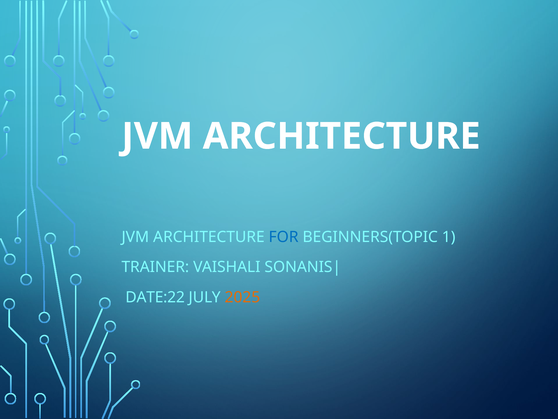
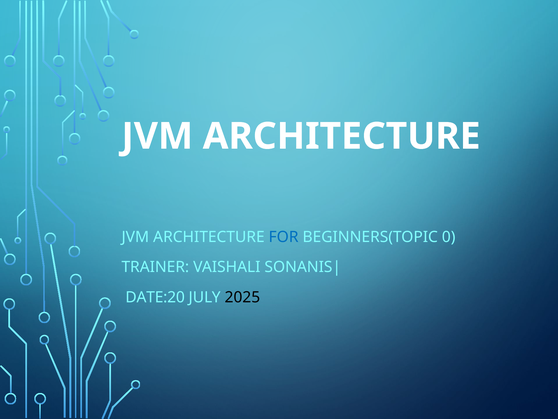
1: 1 -> 0
DATE:22: DATE:22 -> DATE:20
2025 colour: orange -> black
